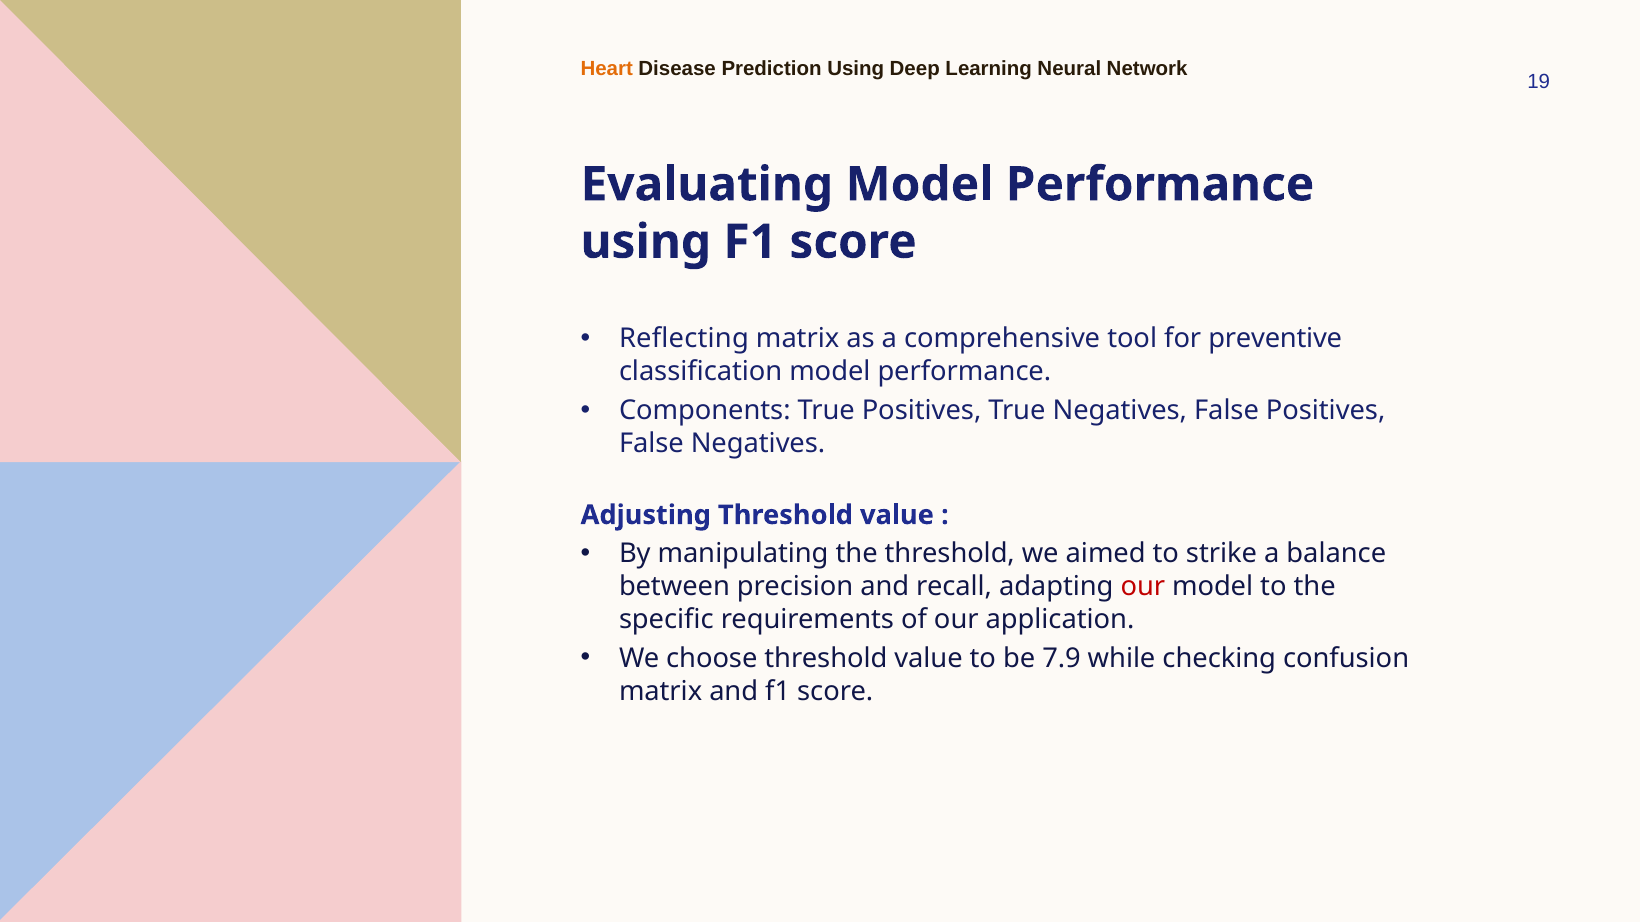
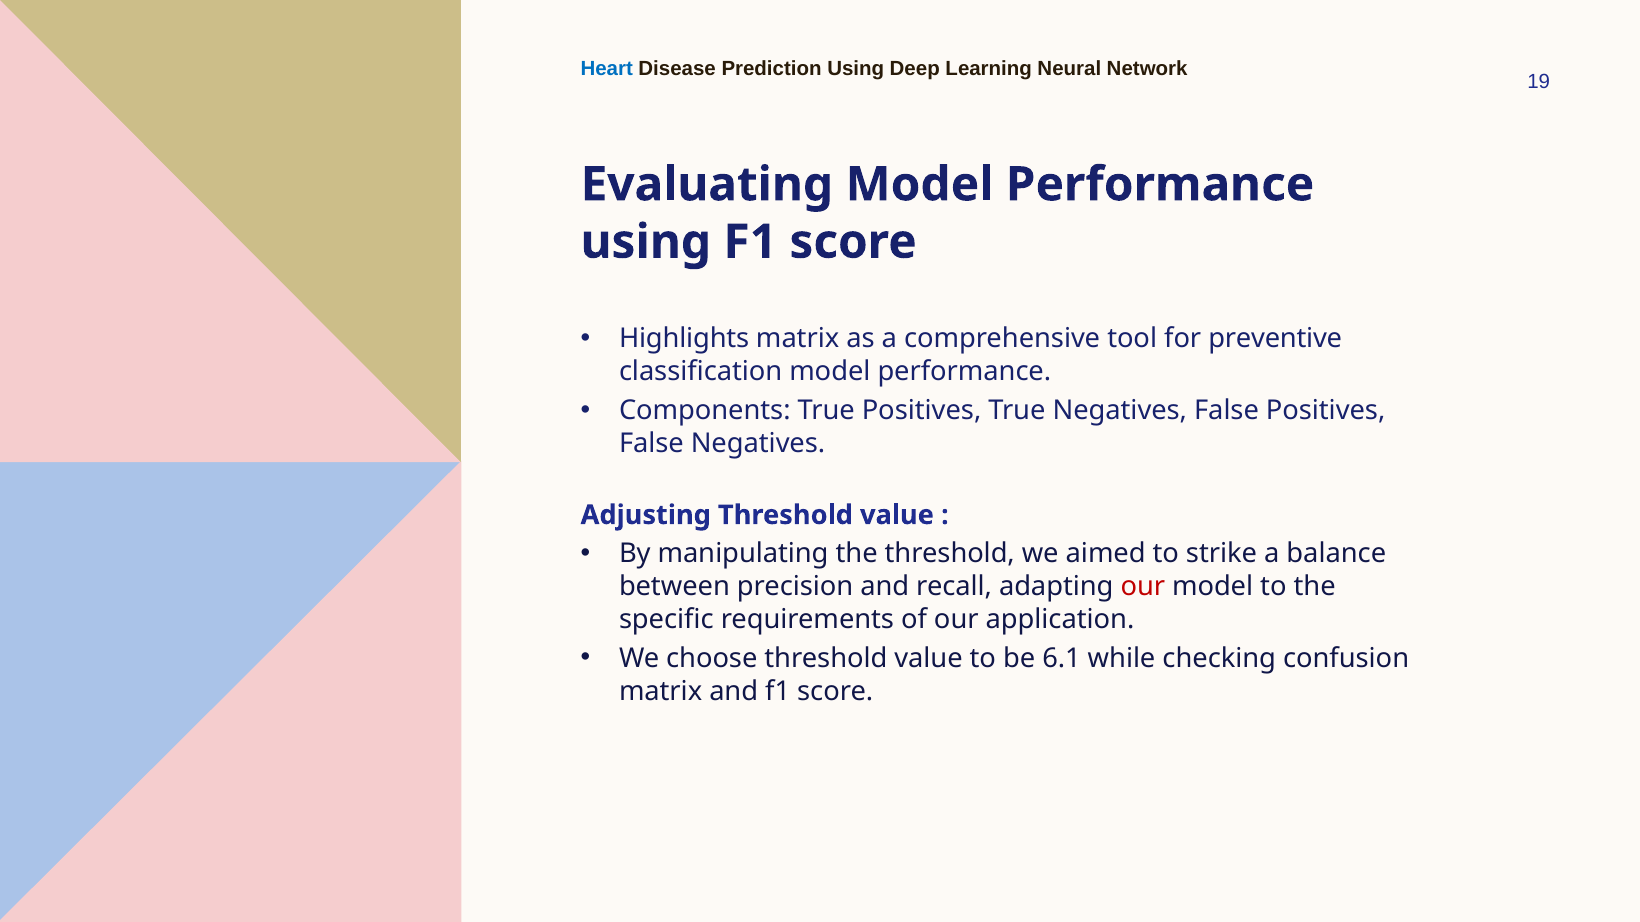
Heart colour: orange -> blue
Reflecting: Reflecting -> Highlights
7.9: 7.9 -> 6.1
